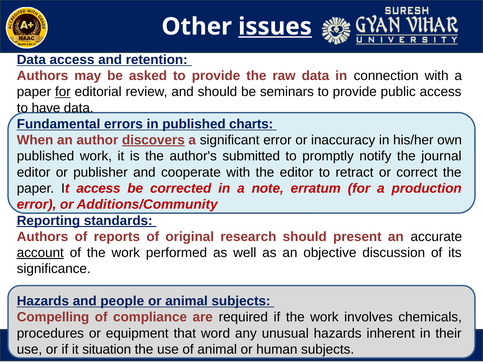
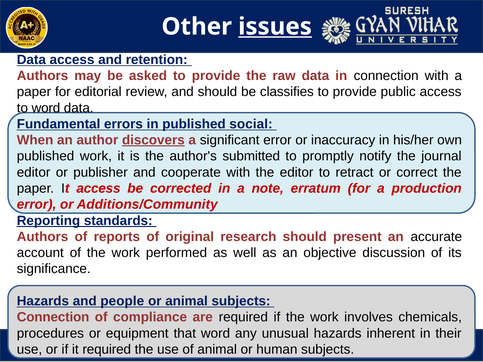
for at (63, 92) underline: present -> none
seminars: seminars -> classifies
to have: have -> word
charts: charts -> social
account underline: present -> none
Compelling at (53, 317): Compelling -> Connection
it situation: situation -> required
